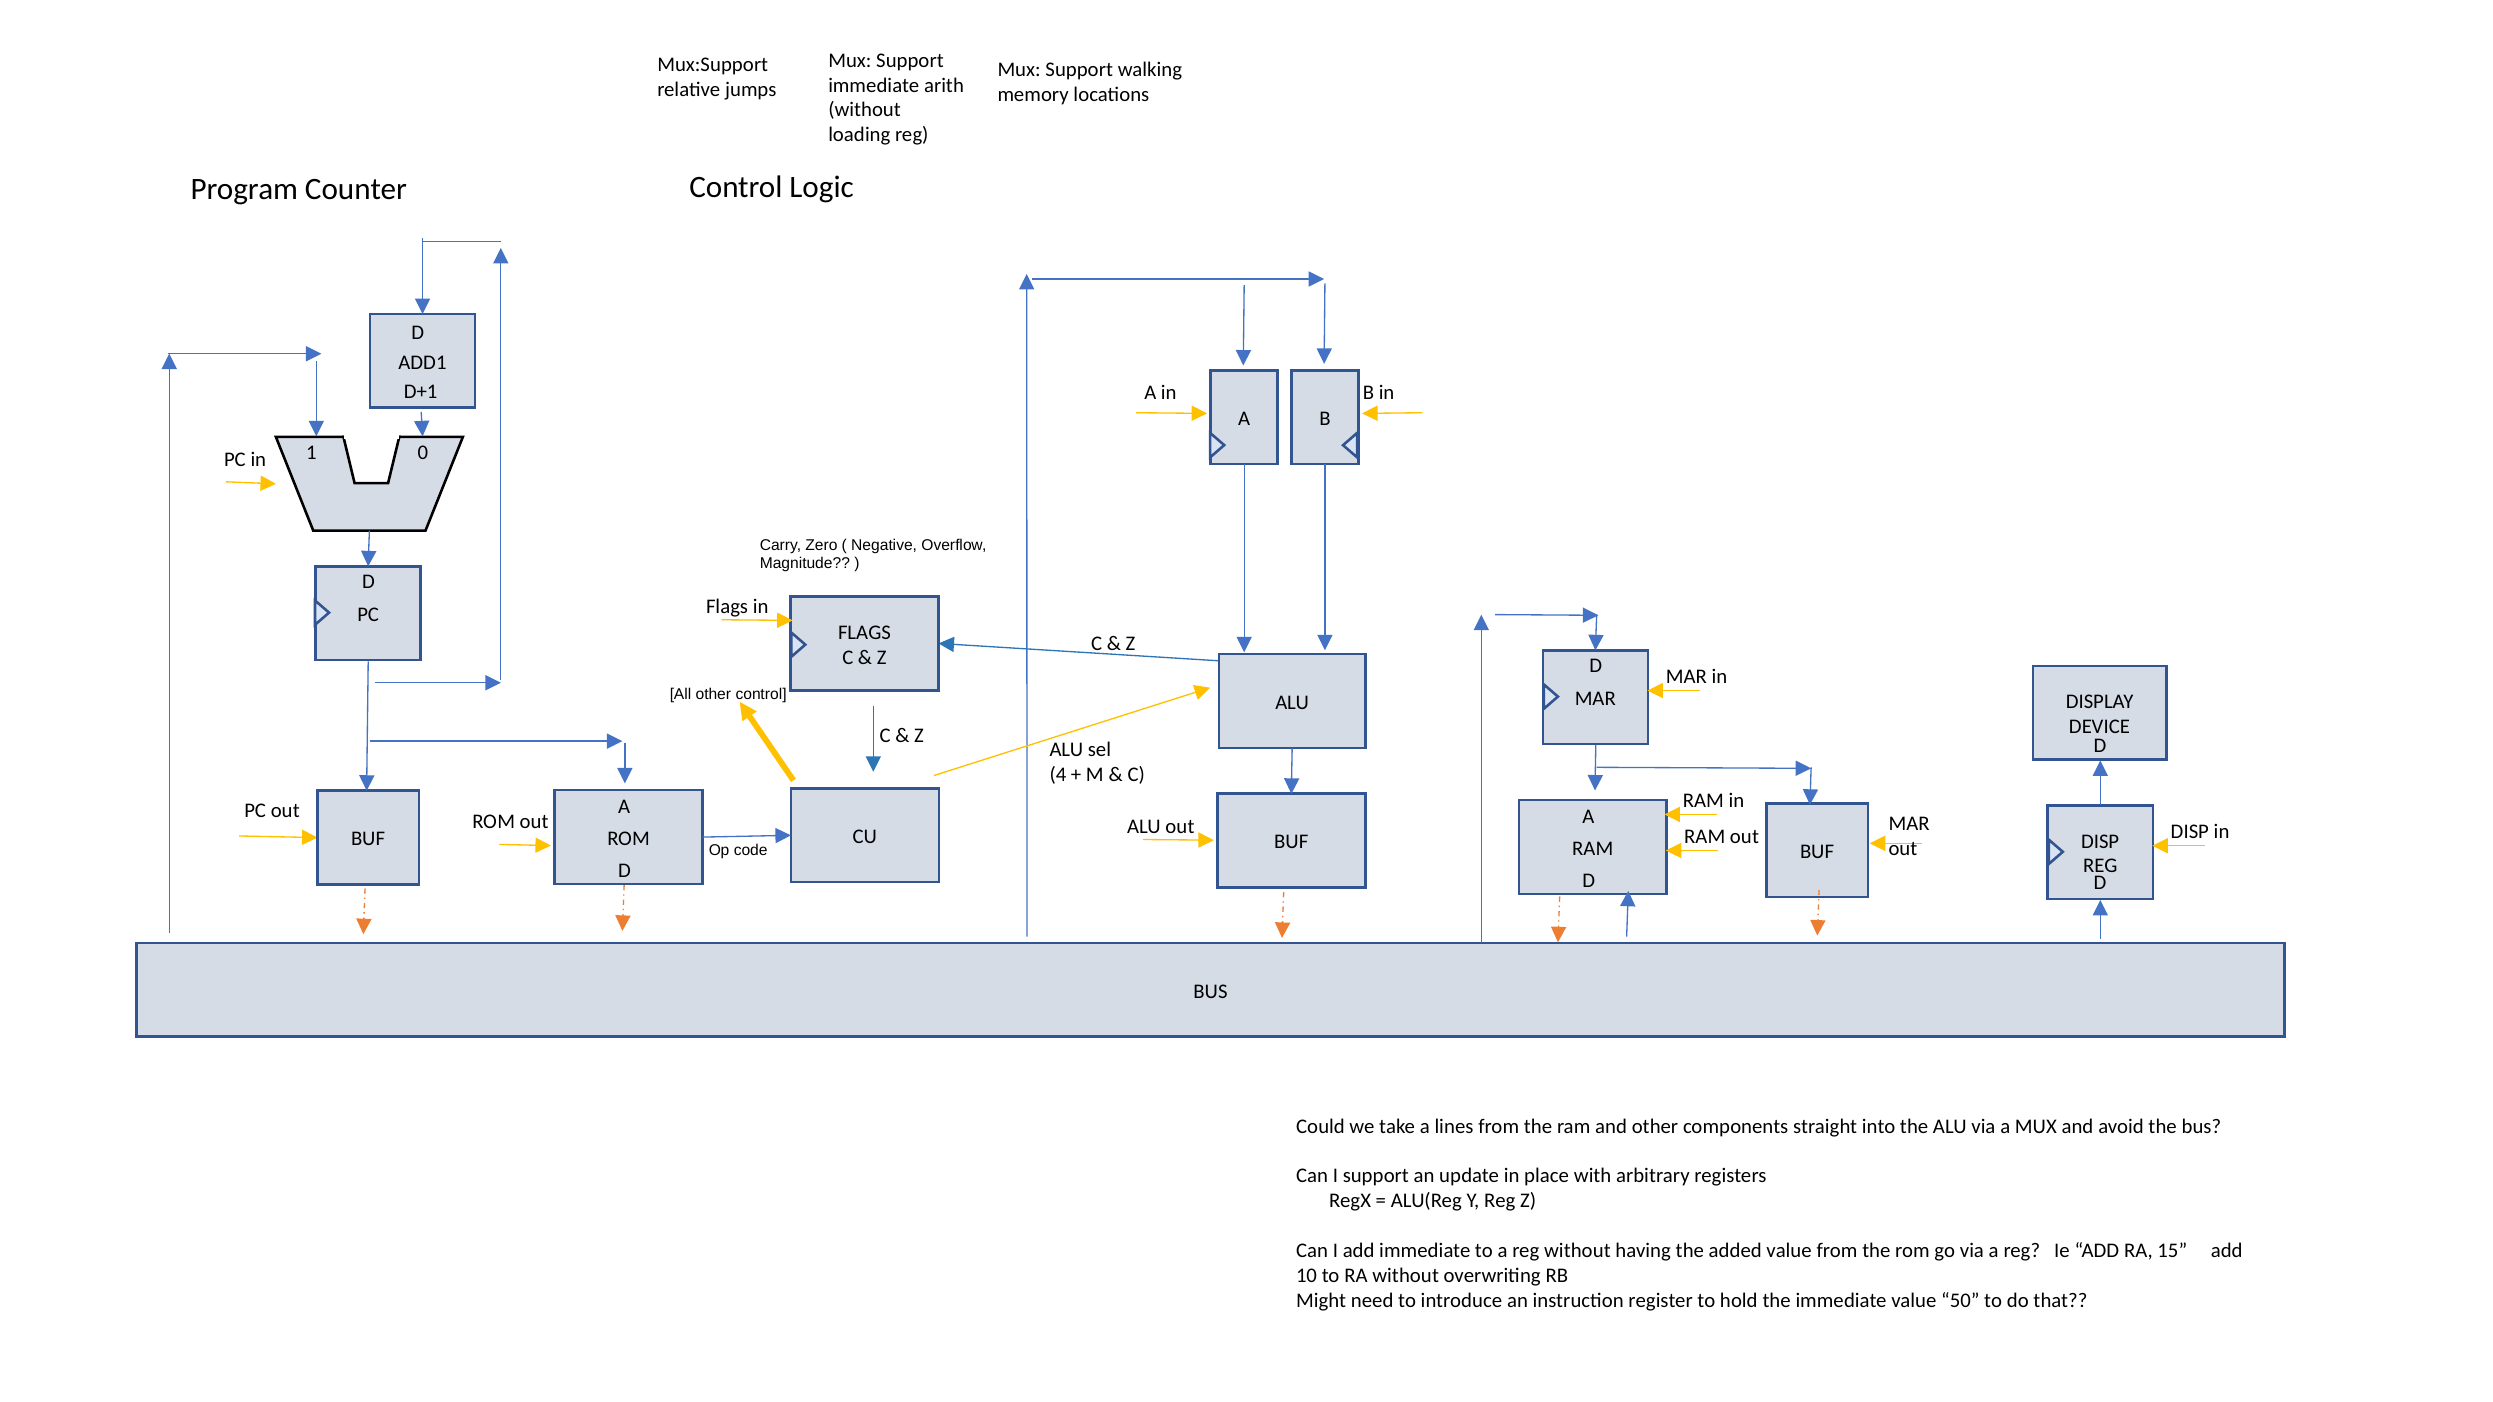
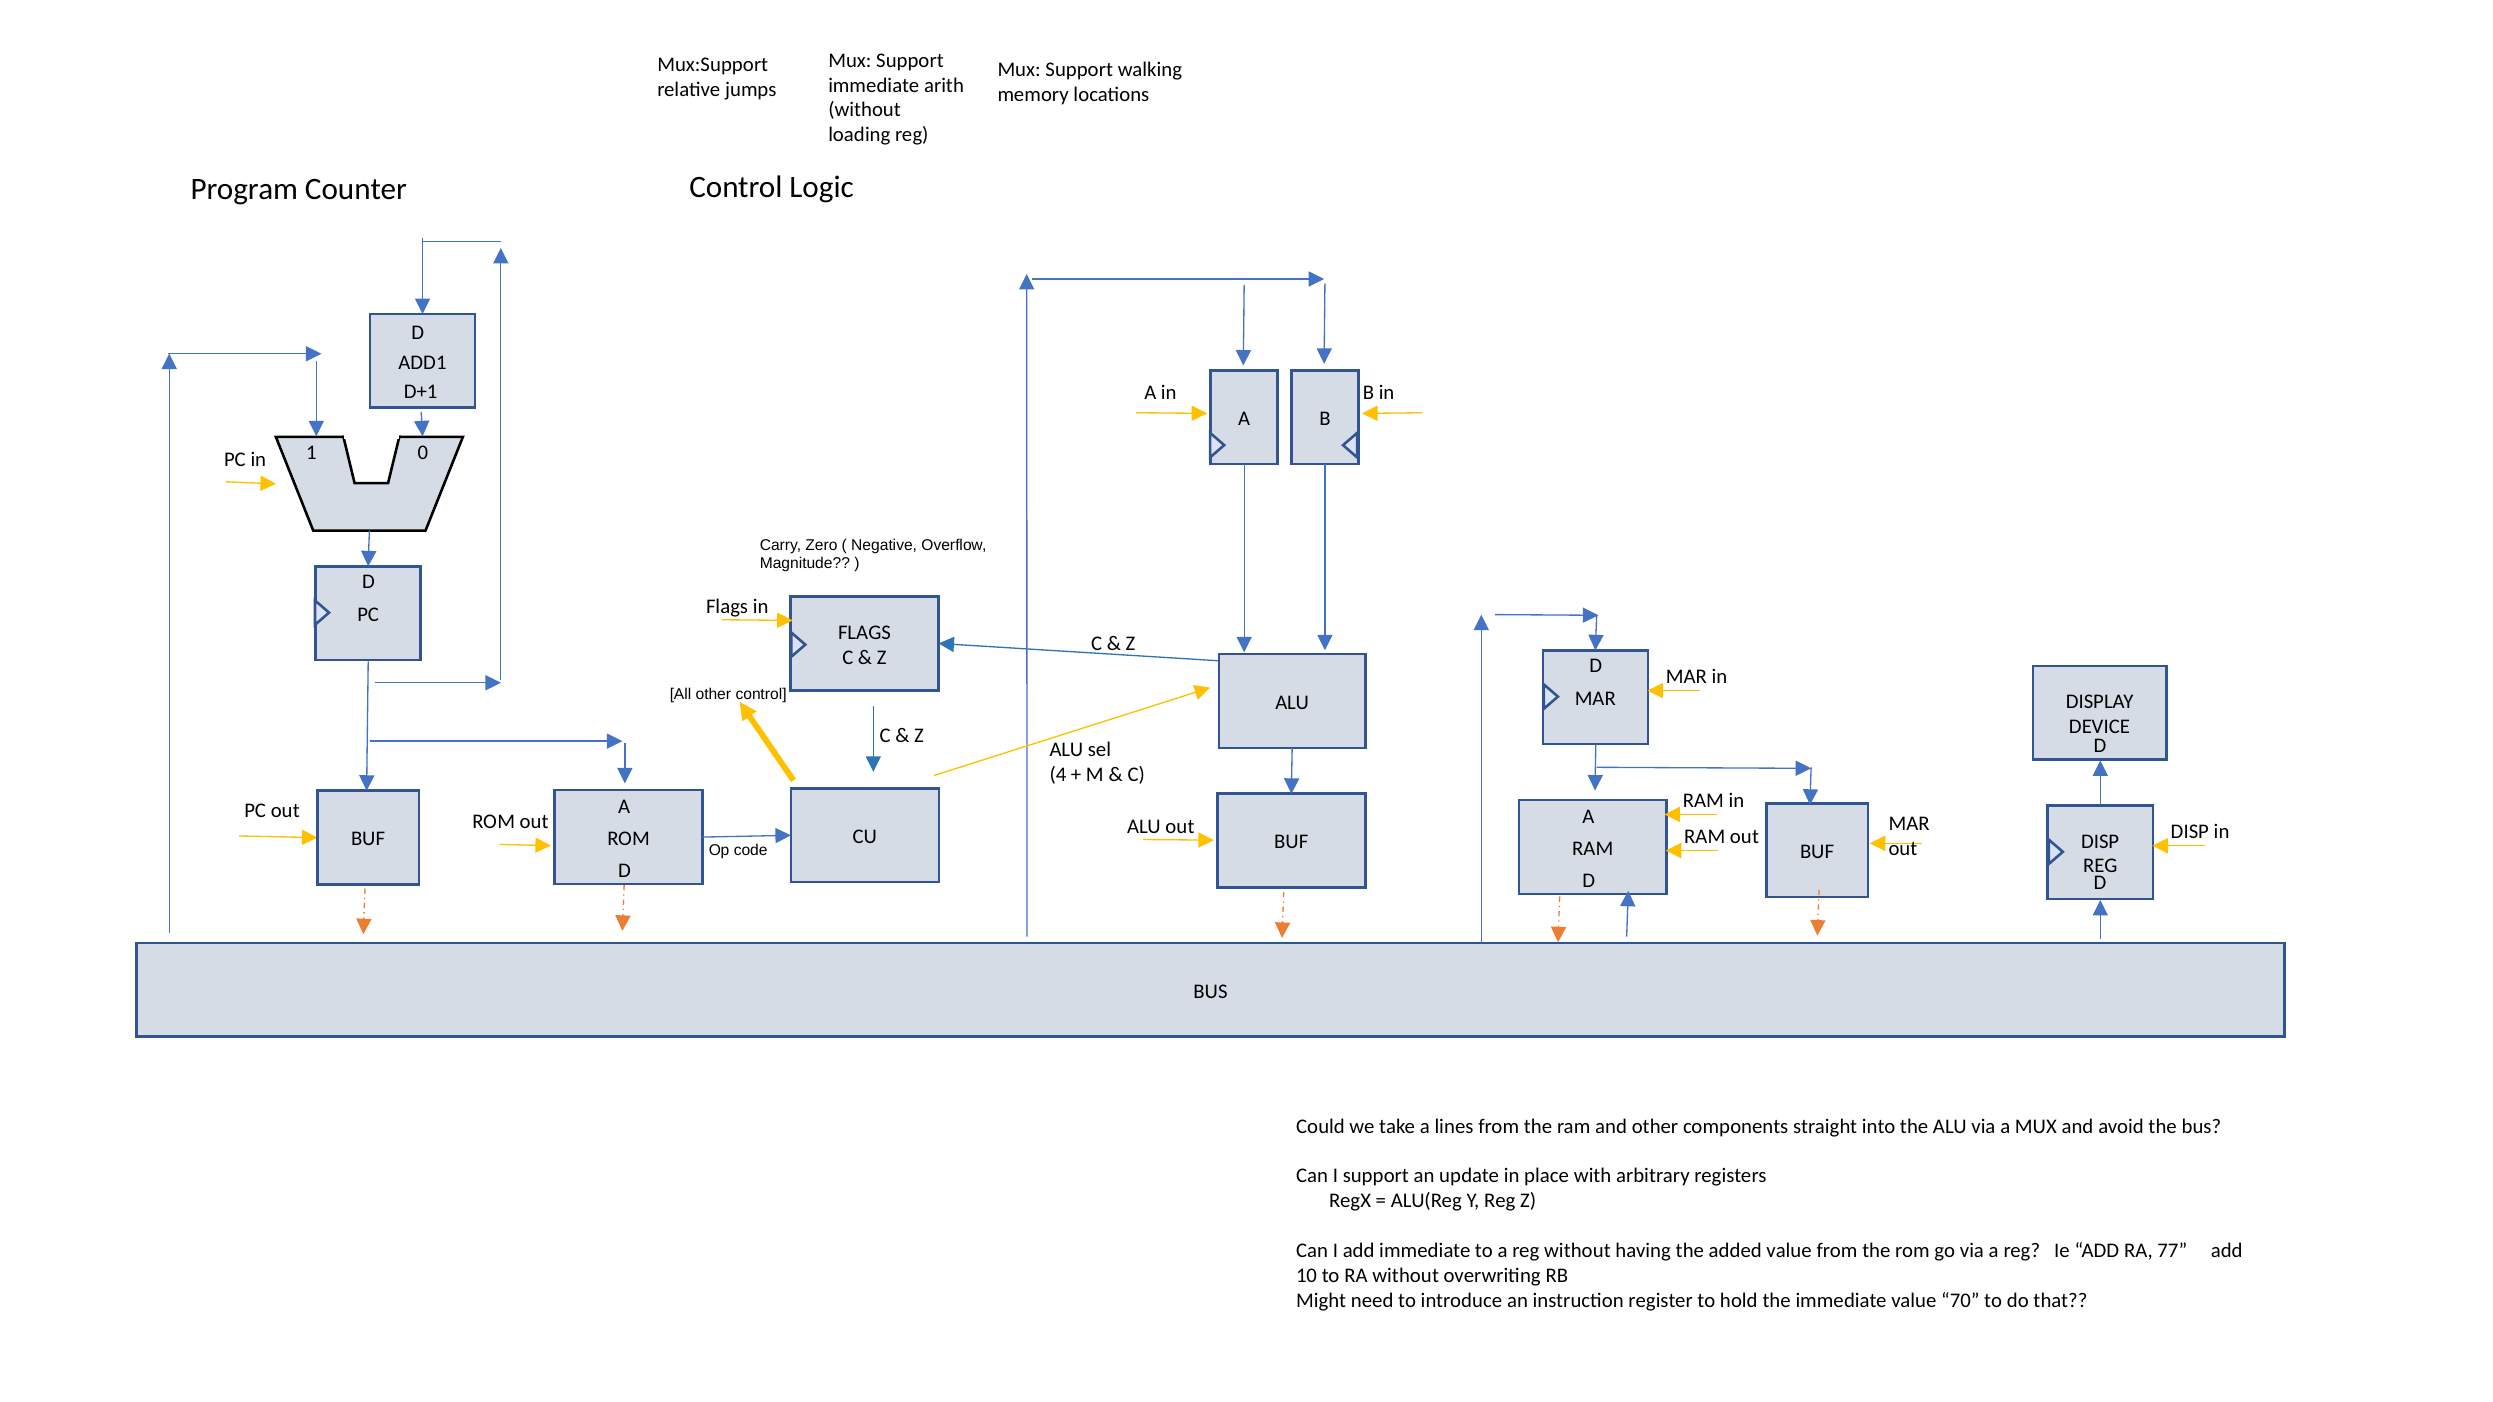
15: 15 -> 77
50: 50 -> 70
